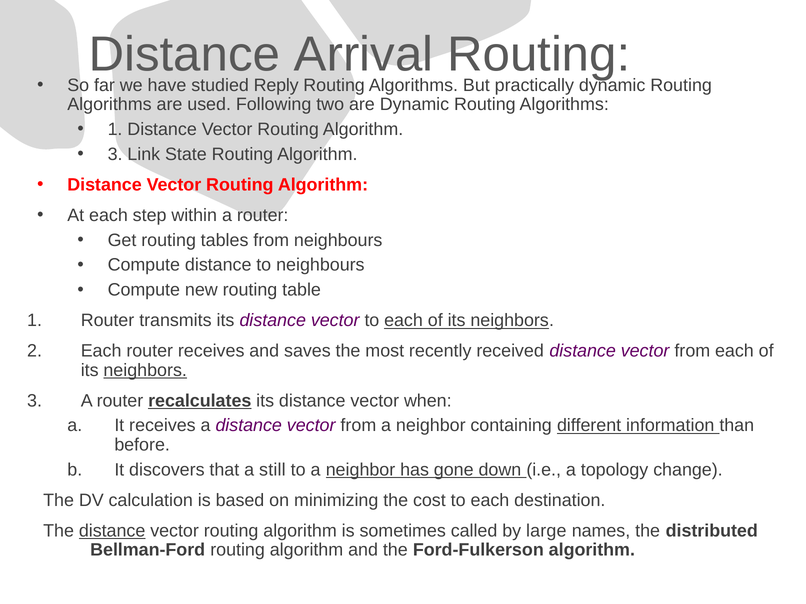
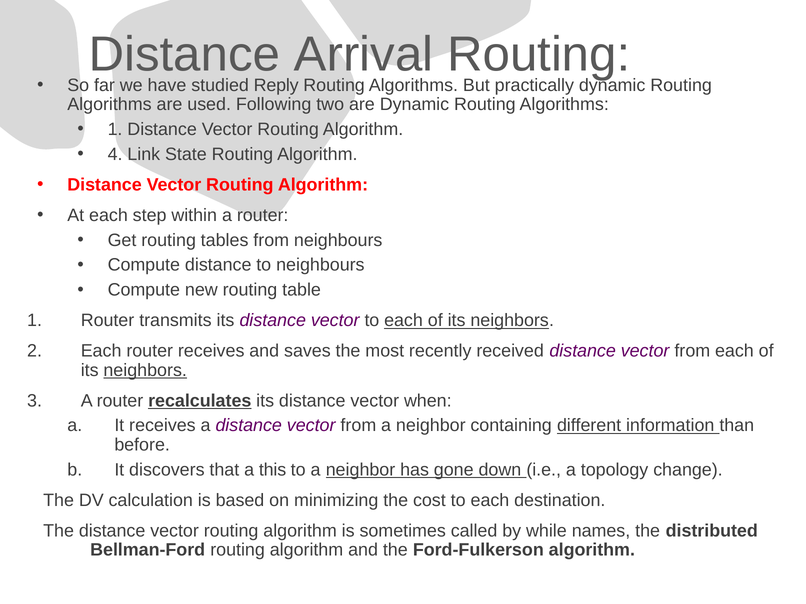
3 at (115, 154): 3 -> 4
still: still -> this
distance at (112, 531) underline: present -> none
large: large -> while
